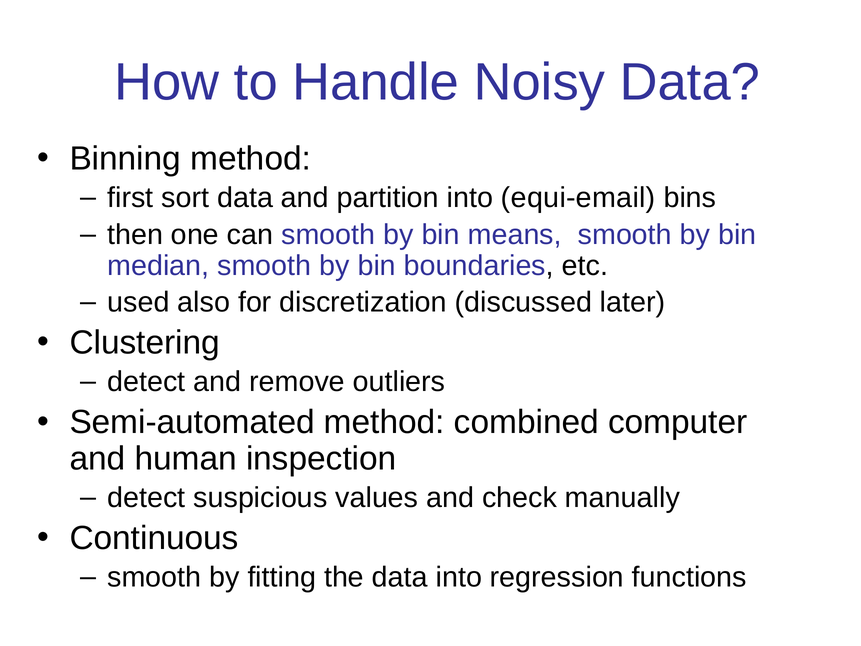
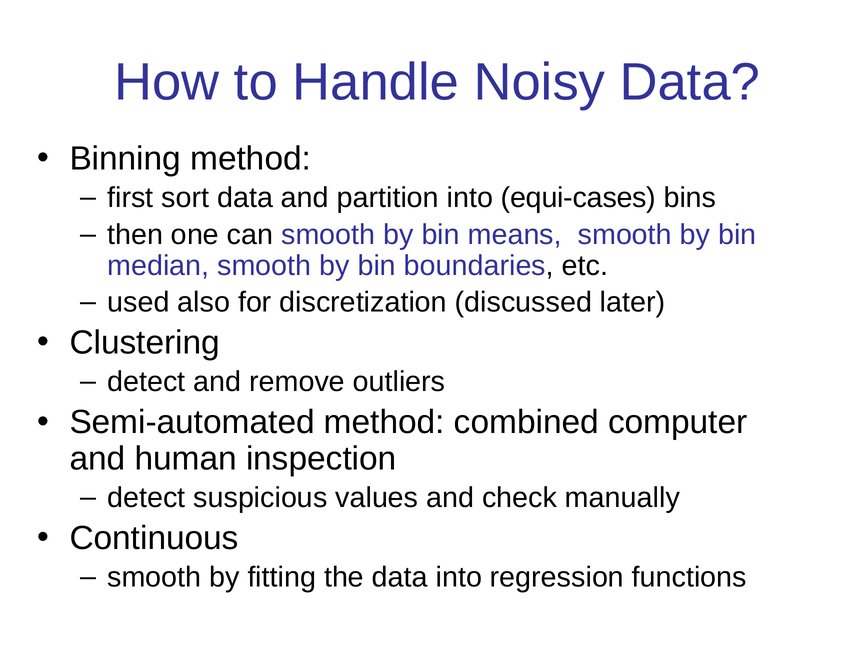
equi-email: equi-email -> equi-cases
